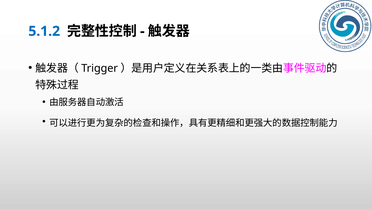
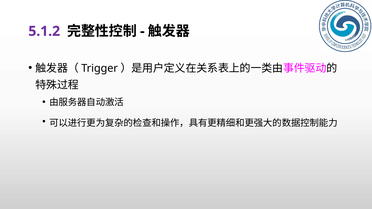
5.1.2 colour: blue -> purple
